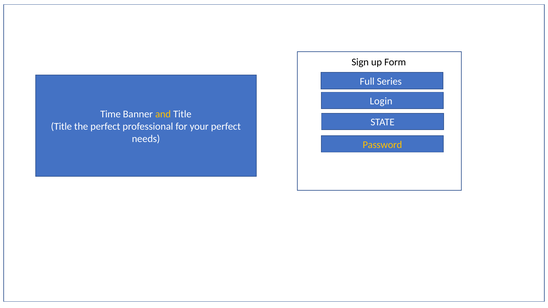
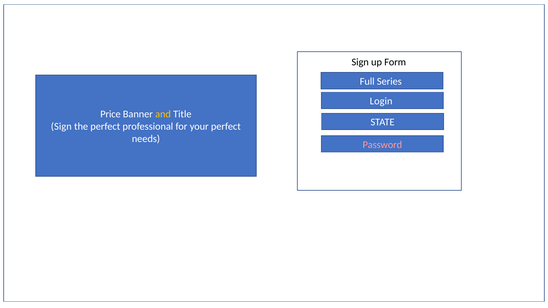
Time: Time -> Price
Title at (61, 127): Title -> Sign
Password colour: yellow -> pink
